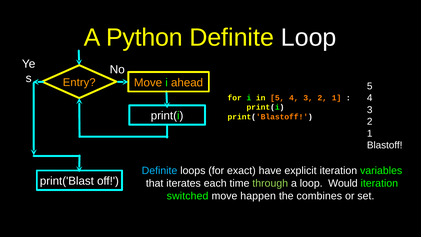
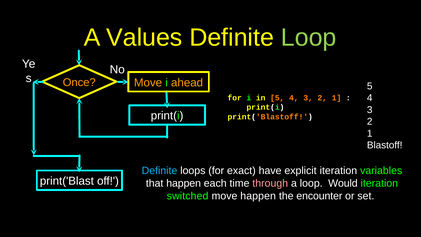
Python: Python -> Values
Loop at (309, 38) colour: white -> light green
Entry: Entry -> Once
that iterates: iterates -> happen
through colour: light green -> pink
combines: combines -> encounter
